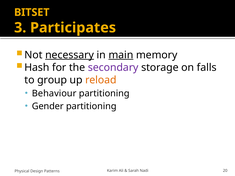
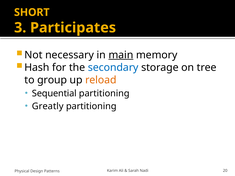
BITSET: BITSET -> SHORT
necessary underline: present -> none
secondary colour: purple -> blue
falls: falls -> tree
Behaviour: Behaviour -> Sequential
Gender: Gender -> Greatly
